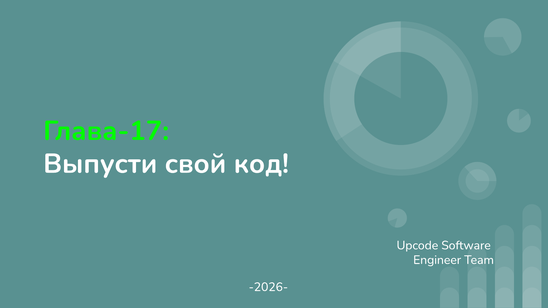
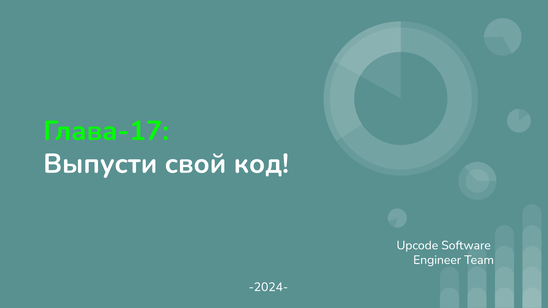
-2026-: -2026- -> -2024-
